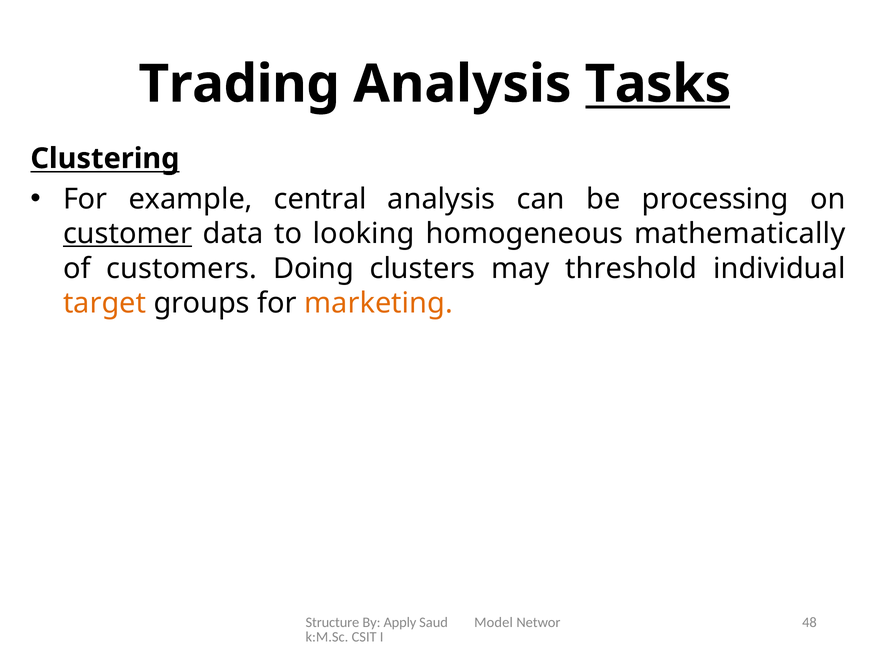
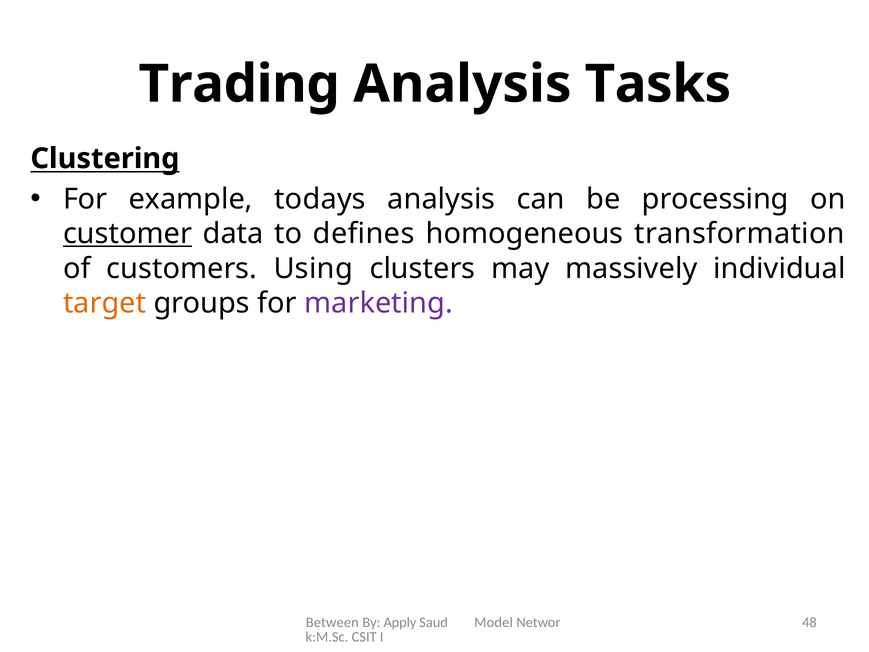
Tasks underline: present -> none
central: central -> todays
looking: looking -> defines
mathematically: mathematically -> transformation
Doing: Doing -> Using
threshold: threshold -> massively
marketing colour: orange -> purple
Structure: Structure -> Between
